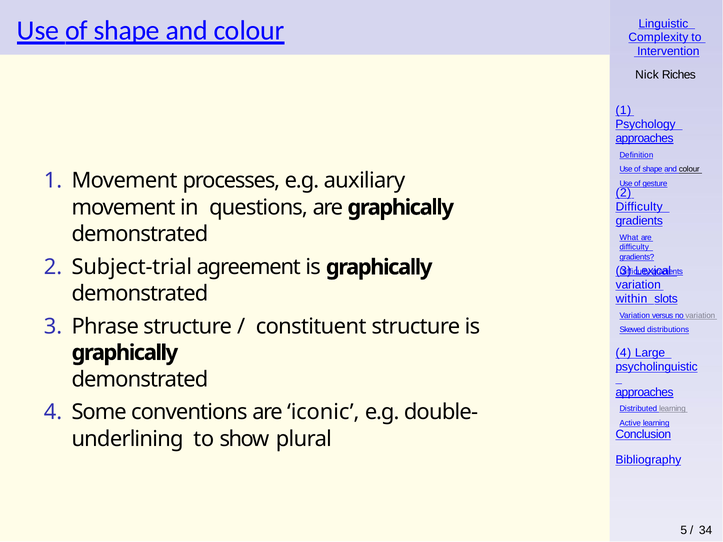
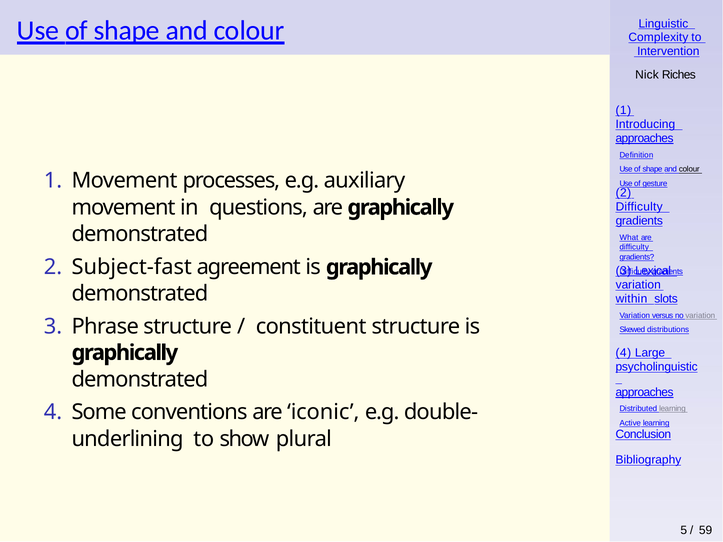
Psychology: Psychology -> Introducing
Subject-trial: Subject-trial -> Subject-fast
34: 34 -> 59
